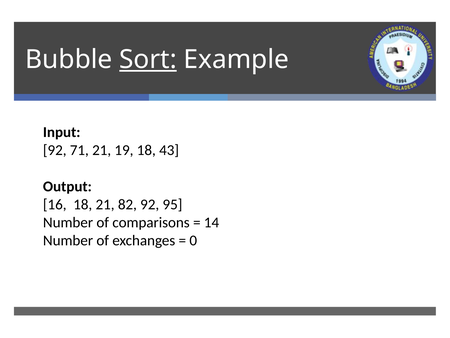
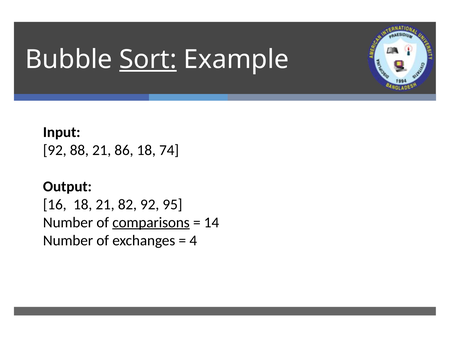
71: 71 -> 88
19: 19 -> 86
43: 43 -> 74
comparisons underline: none -> present
0: 0 -> 4
